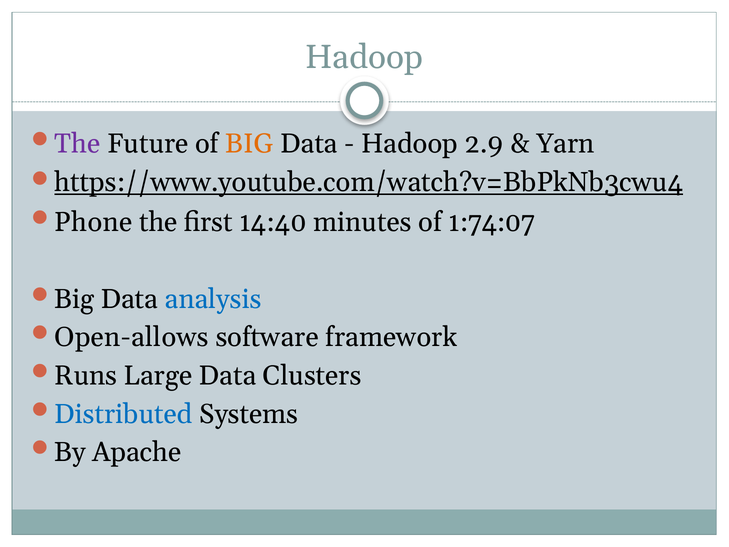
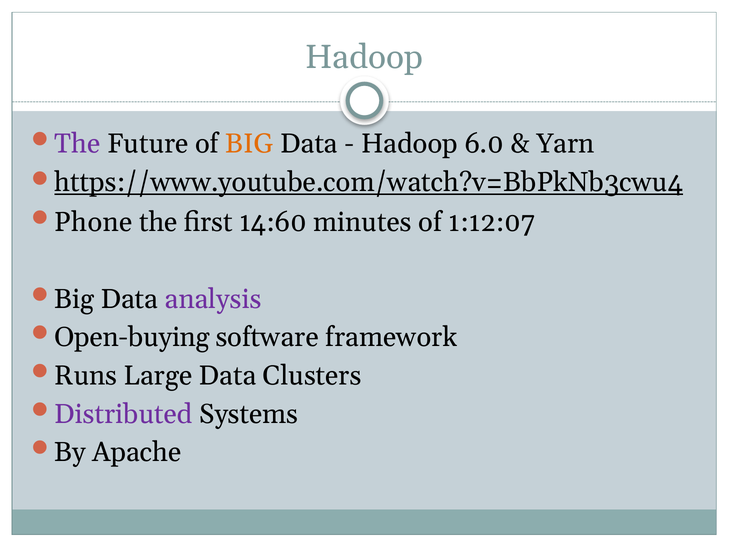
2.9: 2.9 -> 6.0
14:40: 14:40 -> 14:60
1:74:07: 1:74:07 -> 1:12:07
analysis colour: blue -> purple
Open-allows: Open-allows -> Open-buying
Distributed colour: blue -> purple
